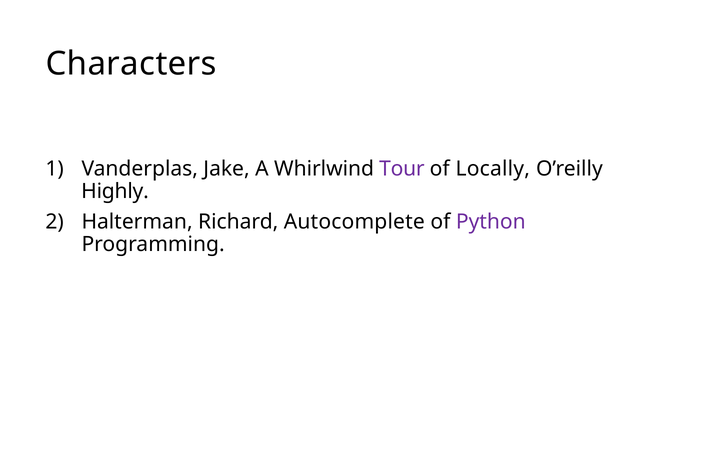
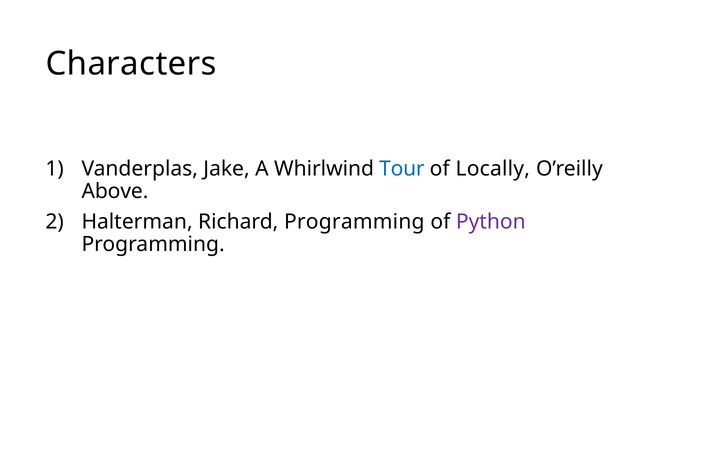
Tour colour: purple -> blue
Highly: Highly -> Above
Richard Autocomplete: Autocomplete -> Programming
